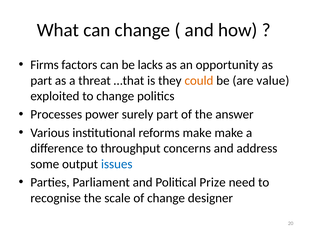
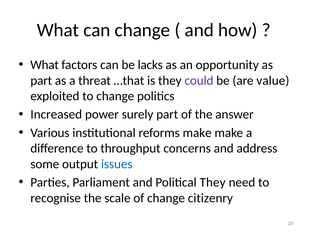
Firms at (45, 65): Firms -> What
could colour: orange -> purple
Processes: Processes -> Increased
Political Prize: Prize -> They
designer: designer -> citizenry
